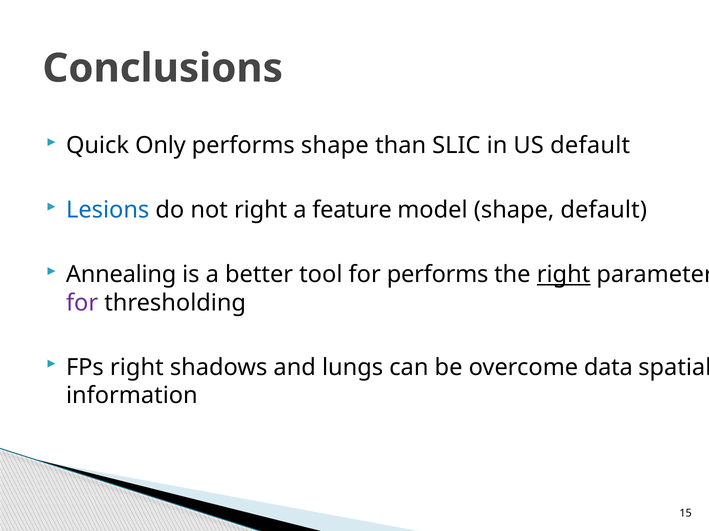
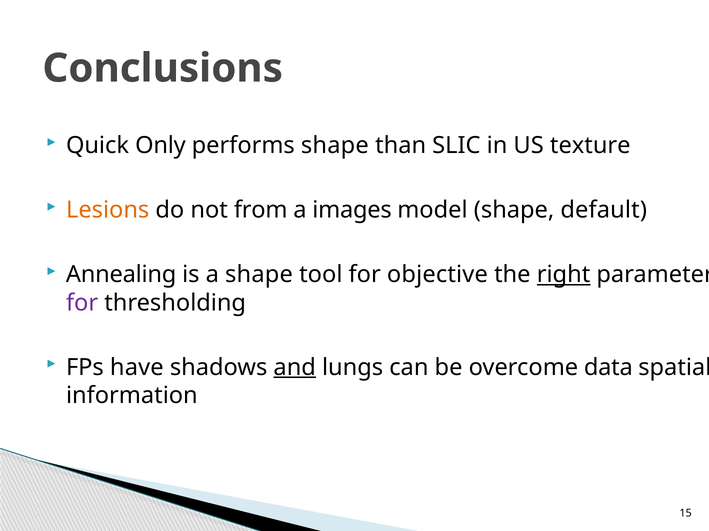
US default: default -> texture
Lesions colour: blue -> orange
not right: right -> from
feature: feature -> images
a better: better -> shape
for performs: performs -> objective
FPs right: right -> have
and underline: none -> present
